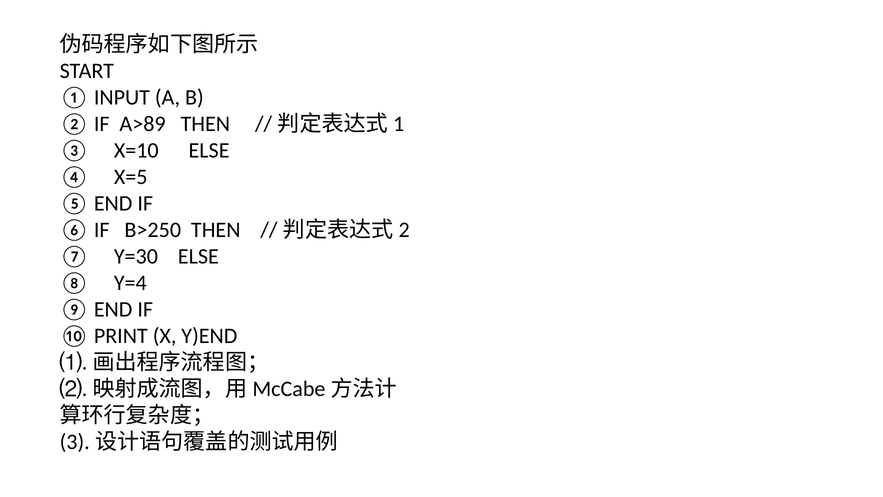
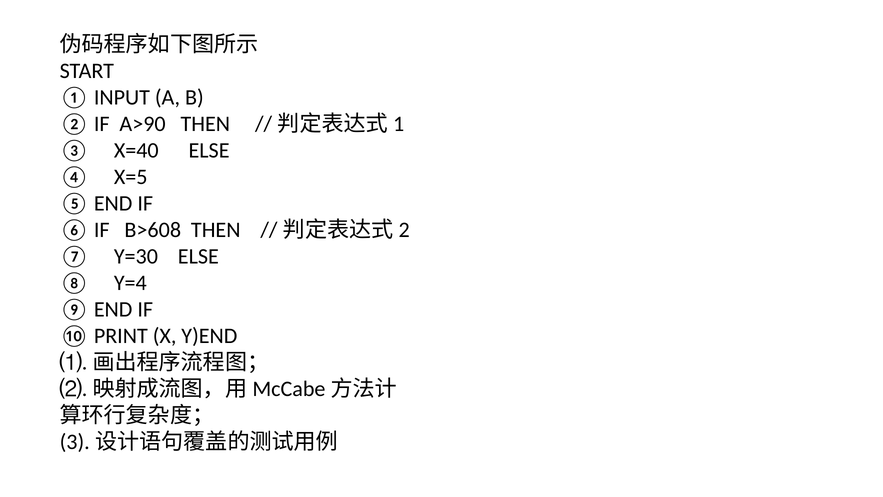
A>89: A>89 -> A>90
X=10: X=10 -> X=40
B>250: B>250 -> B>608
